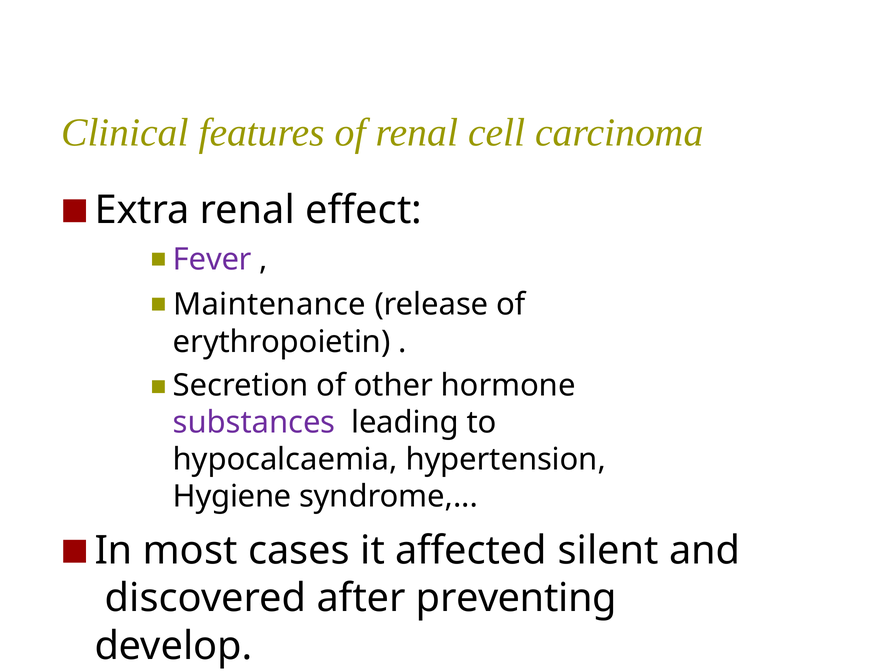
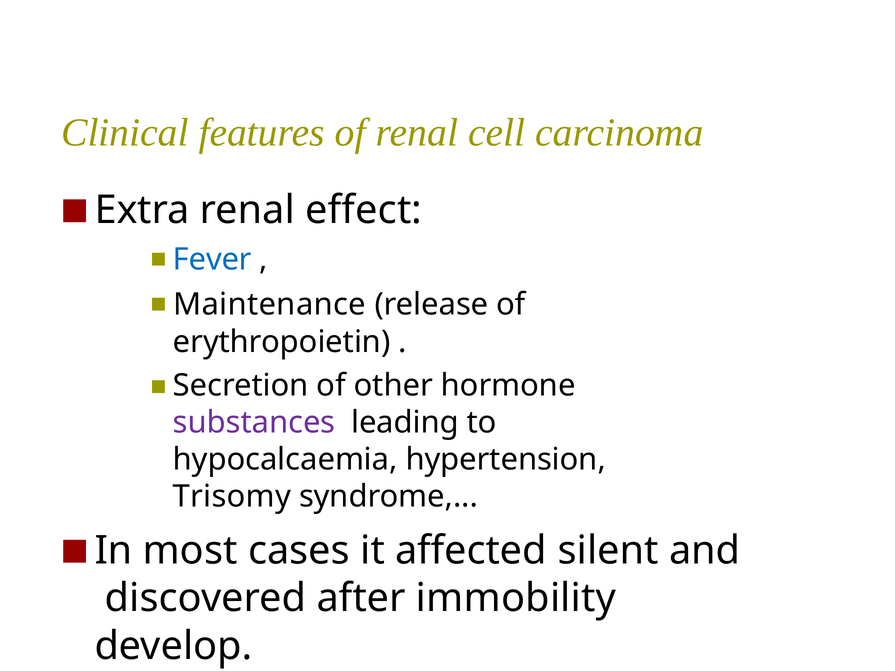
Fever colour: purple -> blue
Hygiene: Hygiene -> Trisomy
preventing: preventing -> immobility
